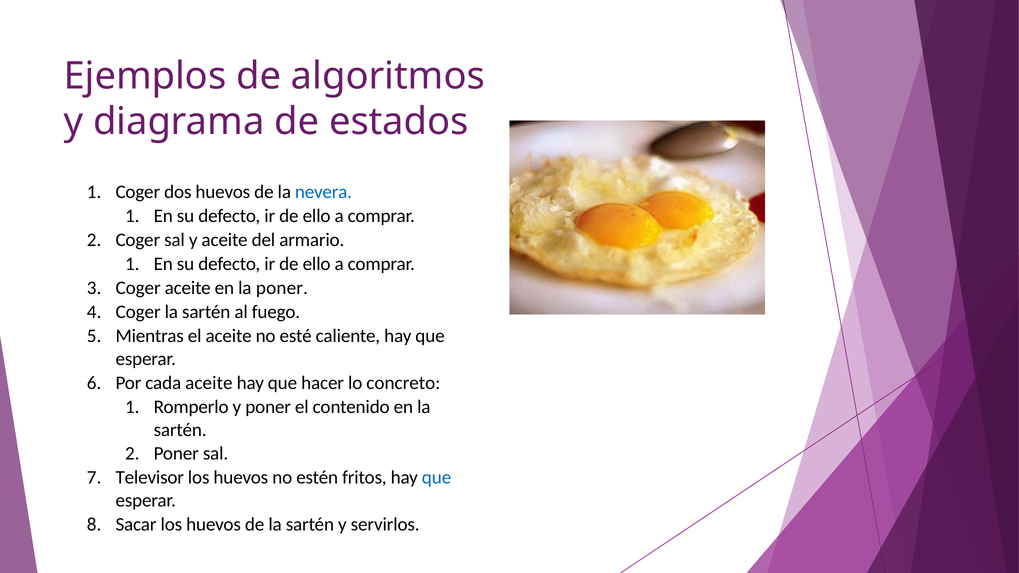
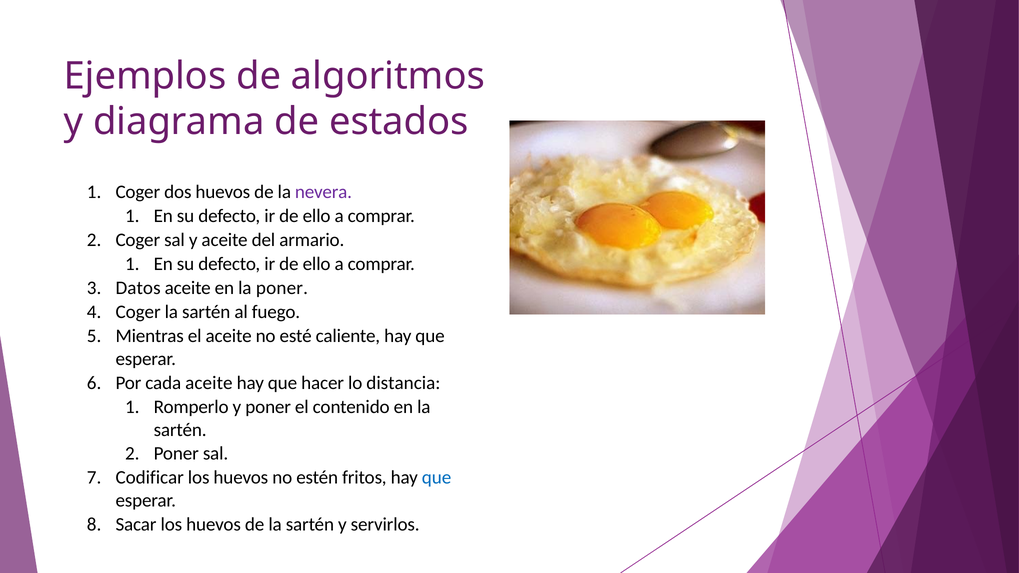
nevera colour: blue -> purple
Coger at (138, 288): Coger -> Datos
concreto: concreto -> distancia
Televisor: Televisor -> Codificar
